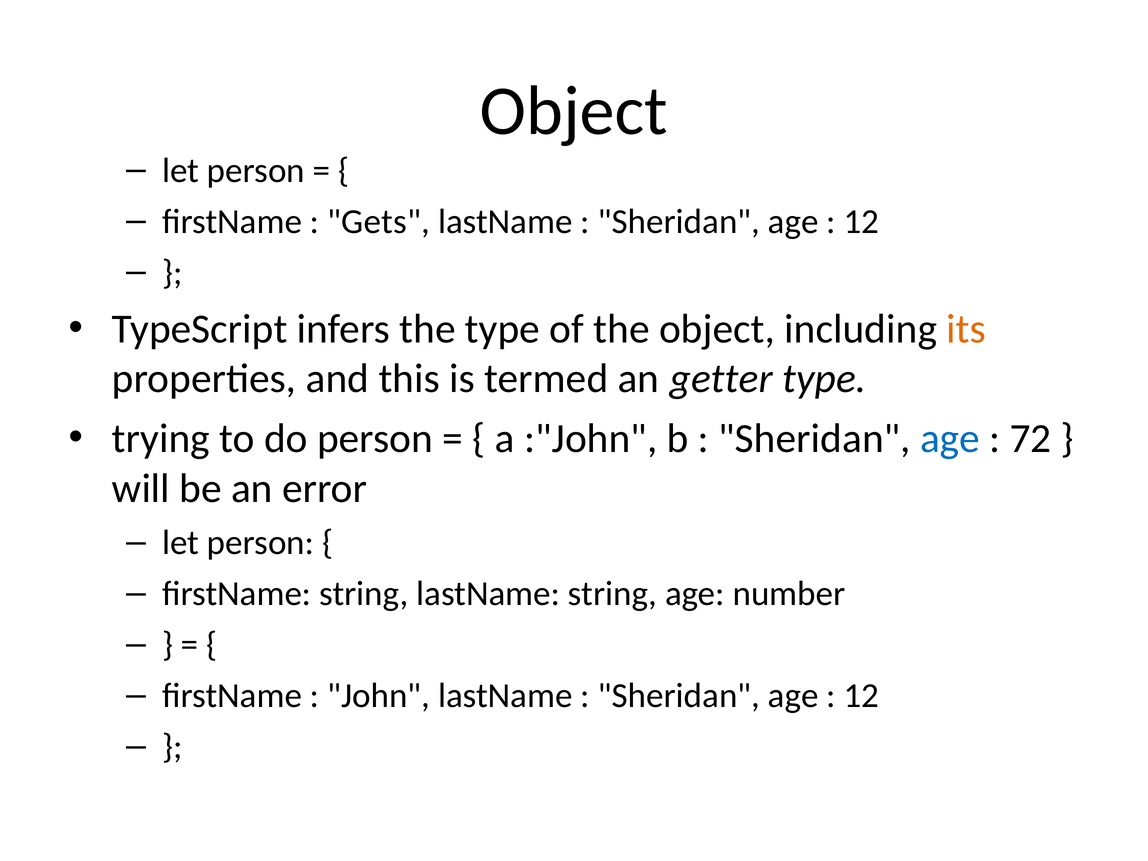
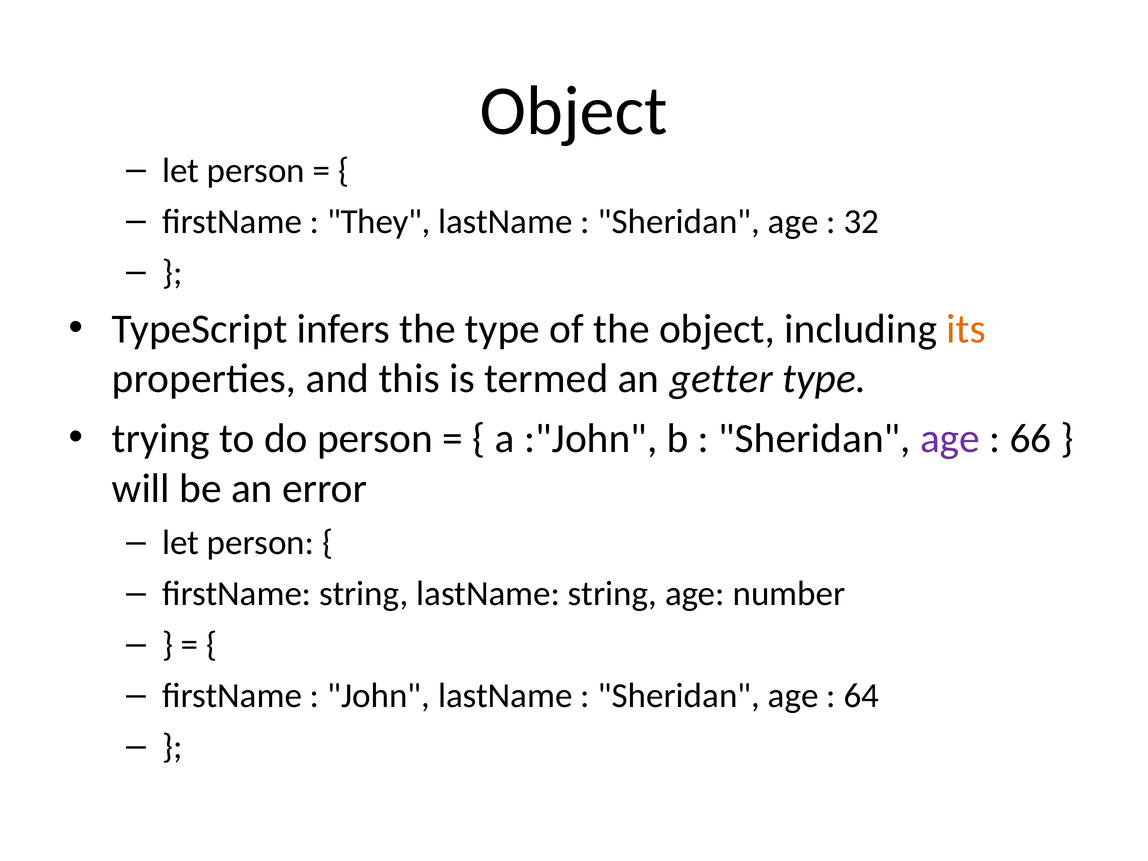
Gets: Gets -> They
12 at (861, 221): 12 -> 32
age at (950, 439) colour: blue -> purple
72: 72 -> 66
12 at (861, 696): 12 -> 64
